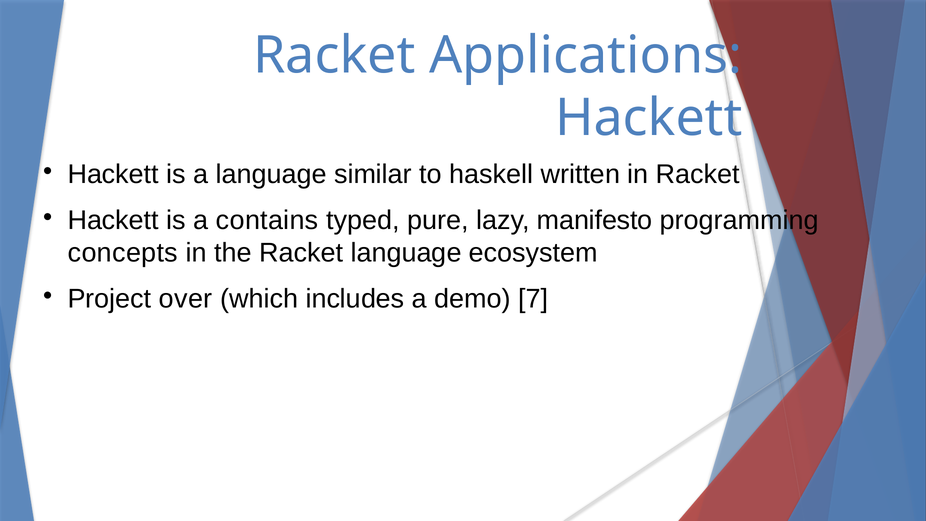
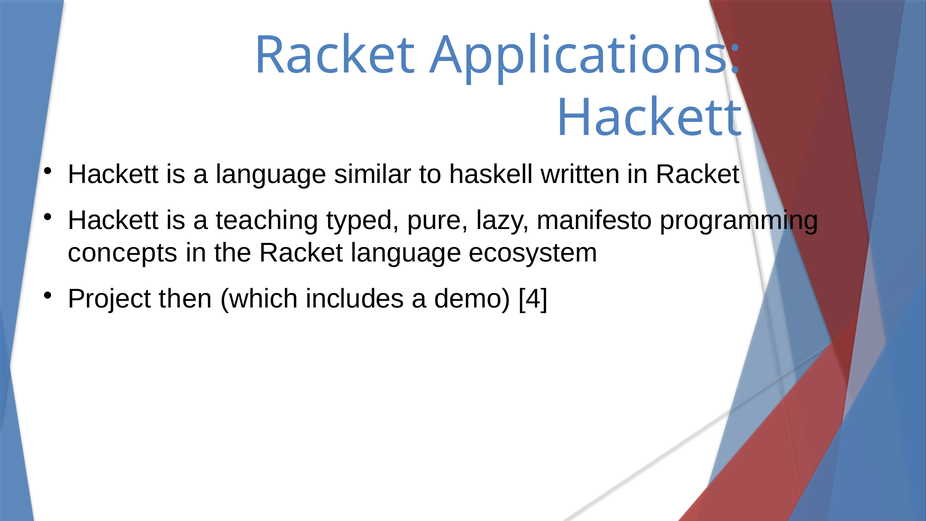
contains: contains -> teaching
over: over -> then
7: 7 -> 4
